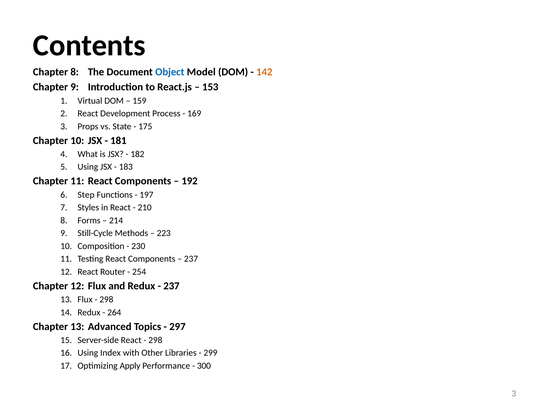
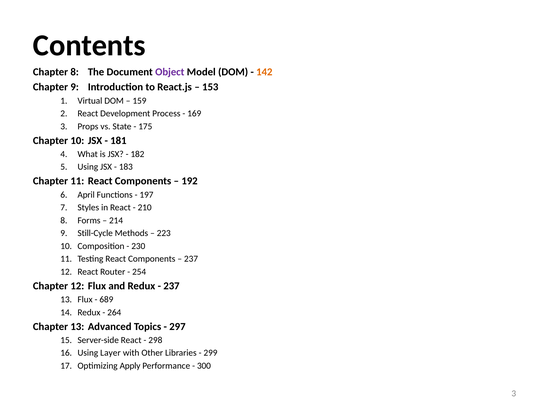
Object colour: blue -> purple
Step: Step -> April
298 at (106, 299): 298 -> 689
Index: Index -> Layer
